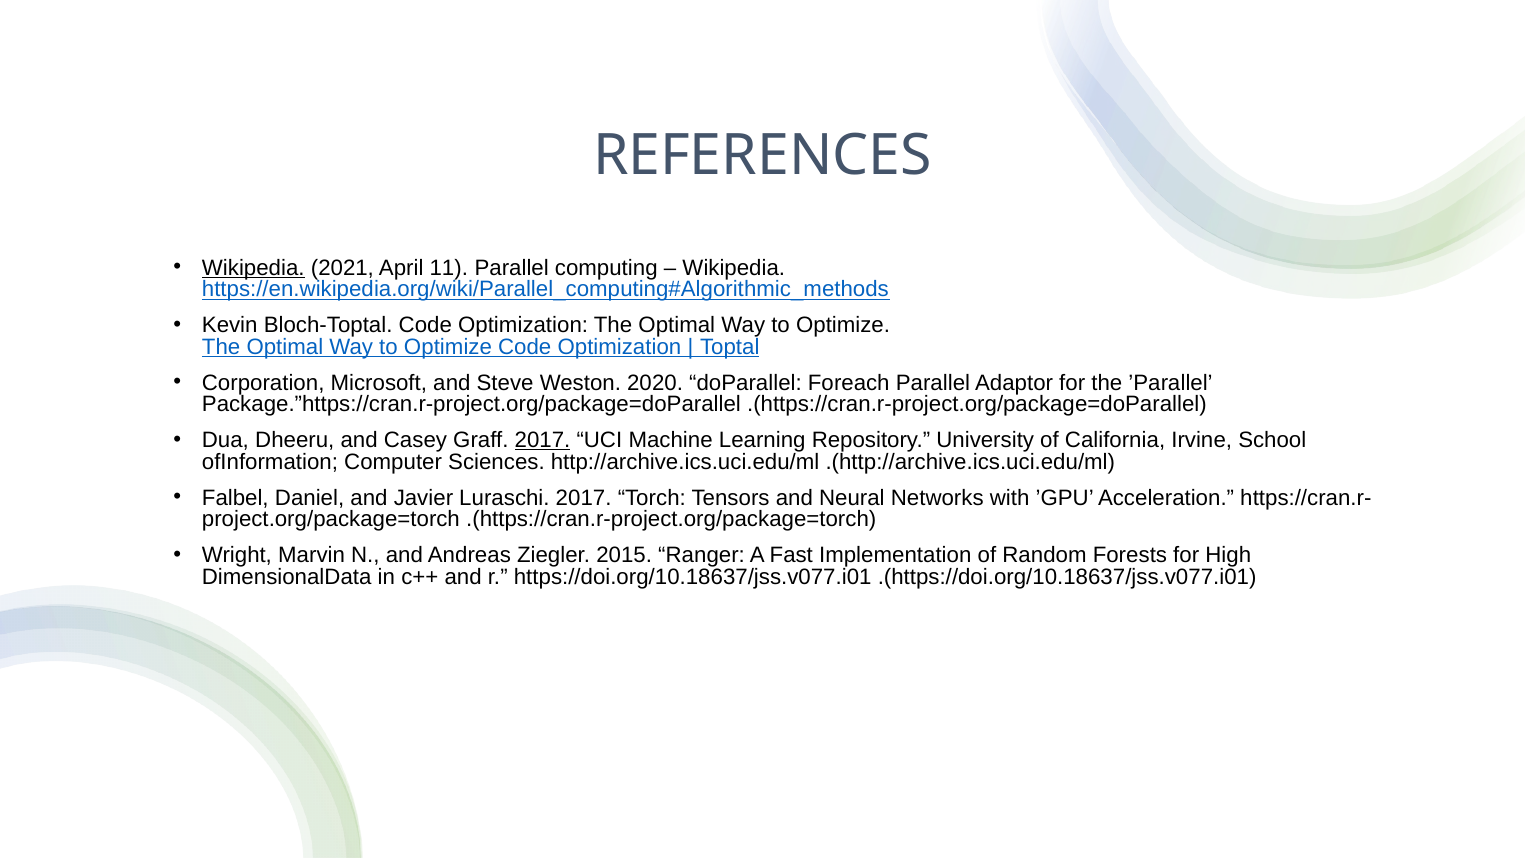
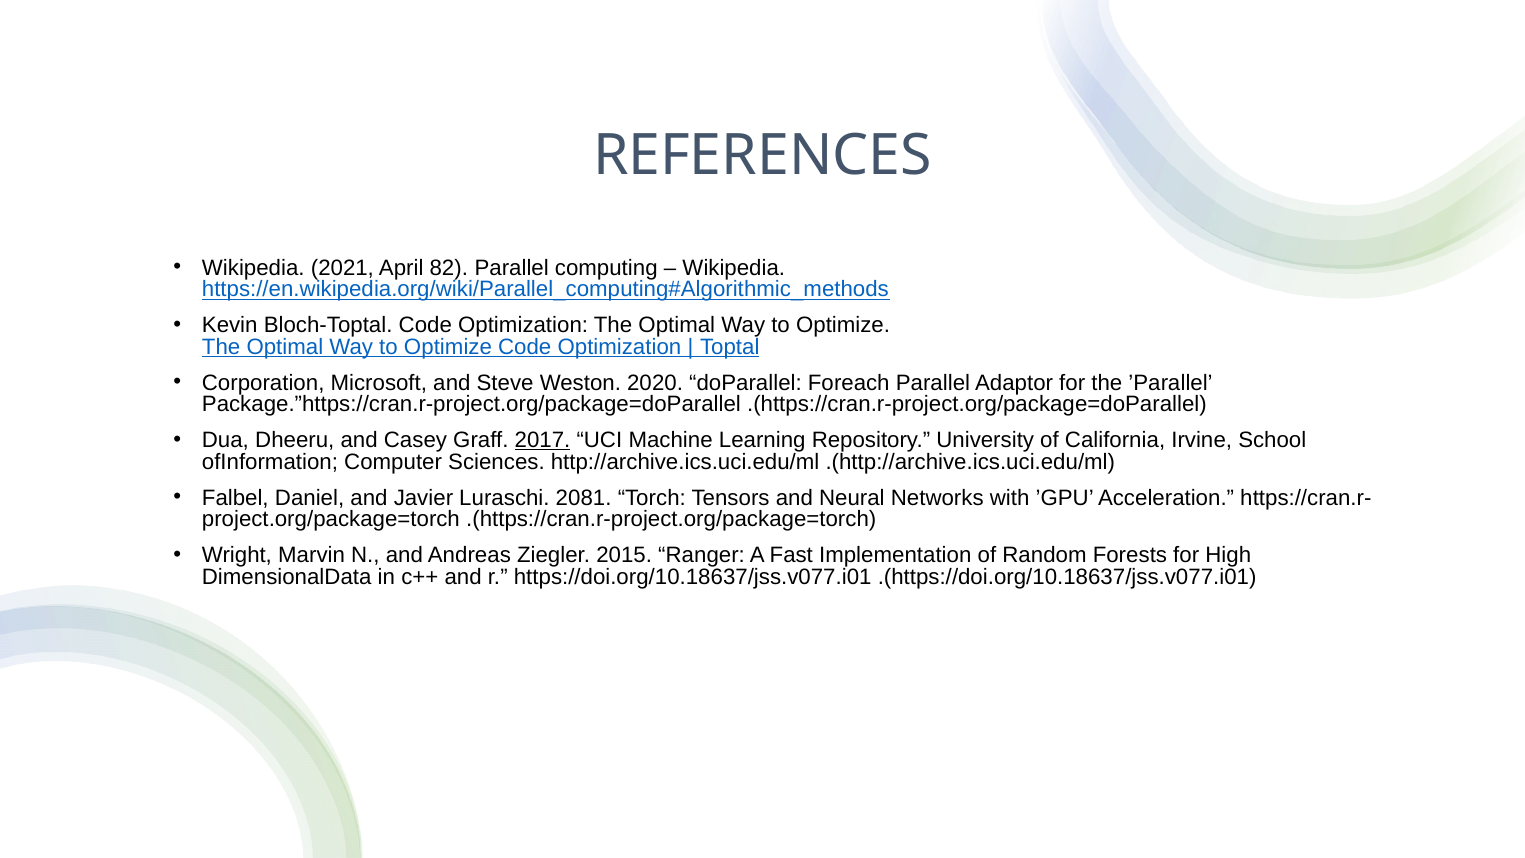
Wikipedia at (253, 268) underline: present -> none
11: 11 -> 82
Luraschi 2017: 2017 -> 2081
